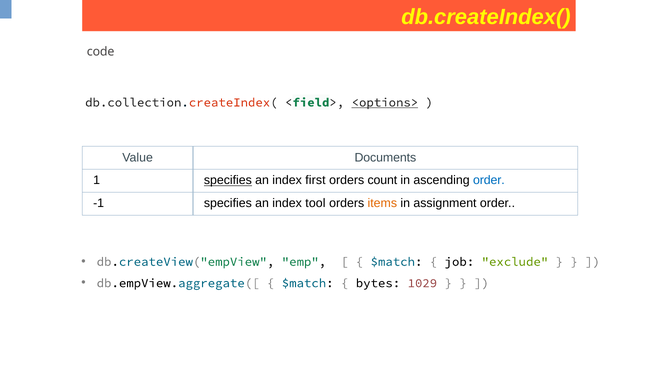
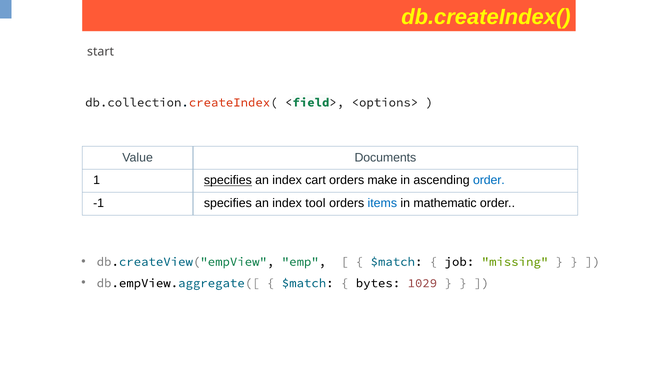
code: code -> start
<options> underline: present -> none
first: first -> cart
count: count -> make
items colour: orange -> blue
assignment: assignment -> mathematic
exclude: exclude -> missing
